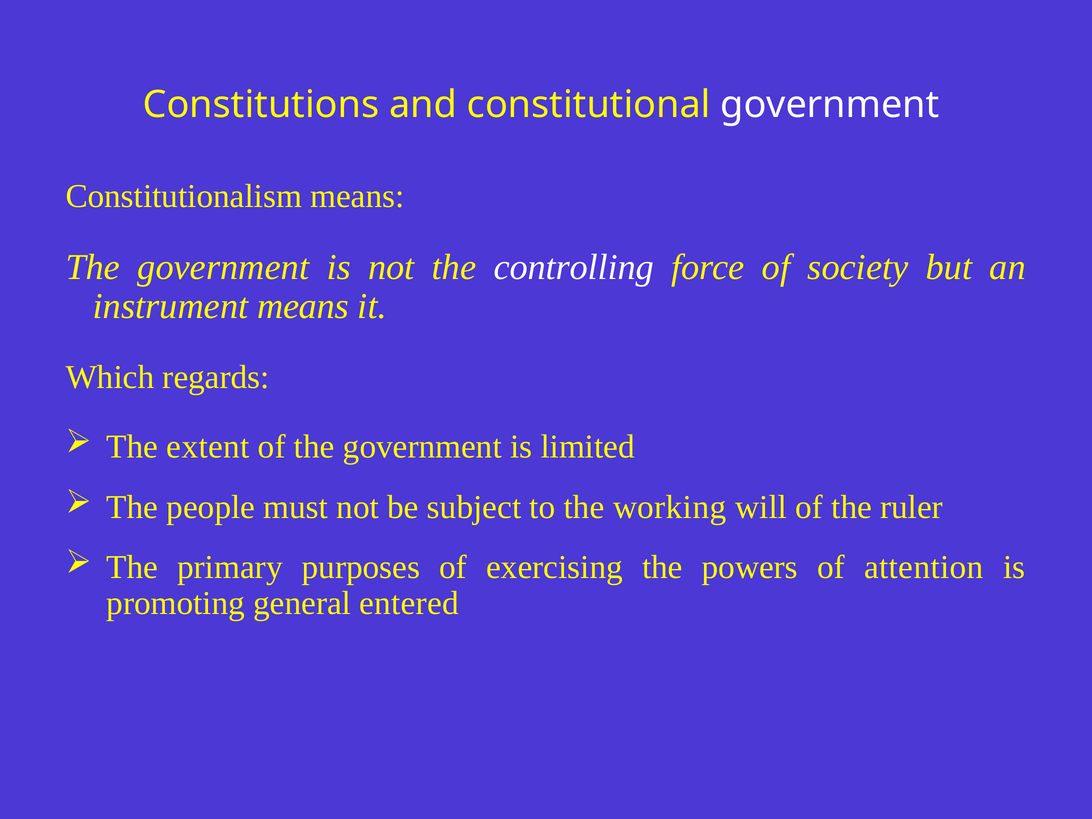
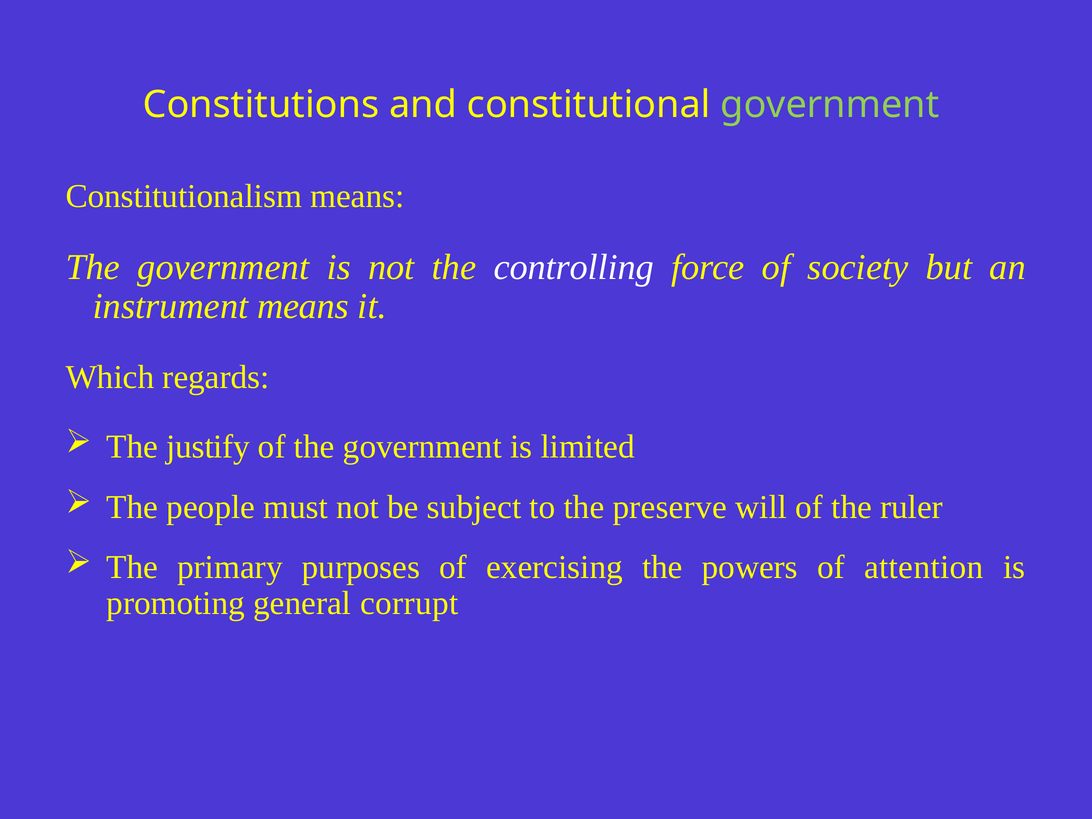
government at (830, 105) colour: white -> light green
extent: extent -> justify
working: working -> preserve
entered: entered -> corrupt
